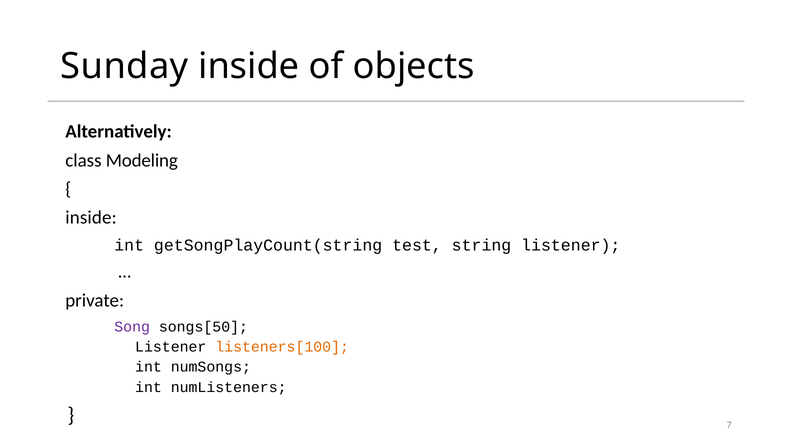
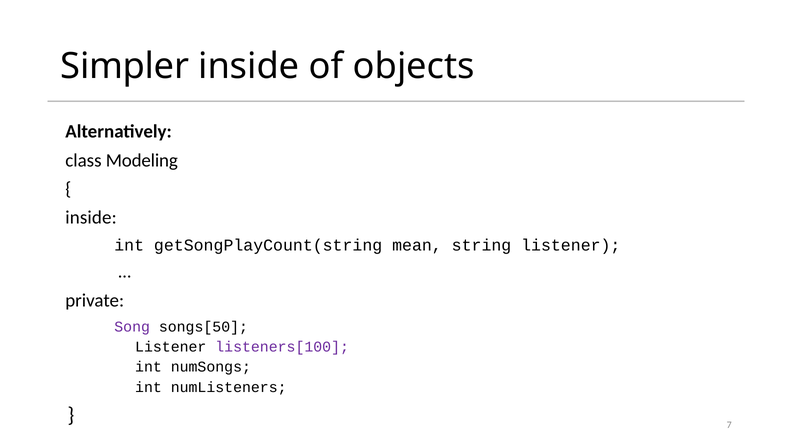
Sunday: Sunday -> Simpler
test: test -> mean
listeners[100 colour: orange -> purple
